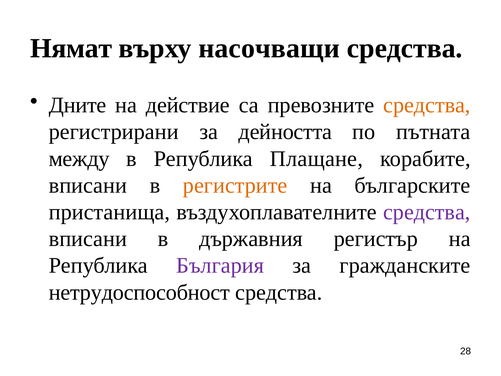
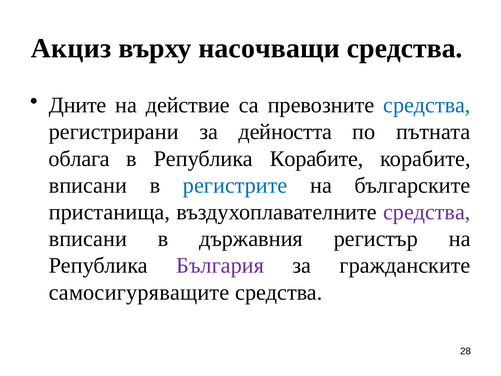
Нямат: Нямат -> Акциз
средства at (427, 105) colour: orange -> blue
между: между -> облага
Република Плащане: Плащане -> Корабите
регистрите colour: orange -> blue
нетрудоспособност: нетрудоспособност -> самосигуряващите
